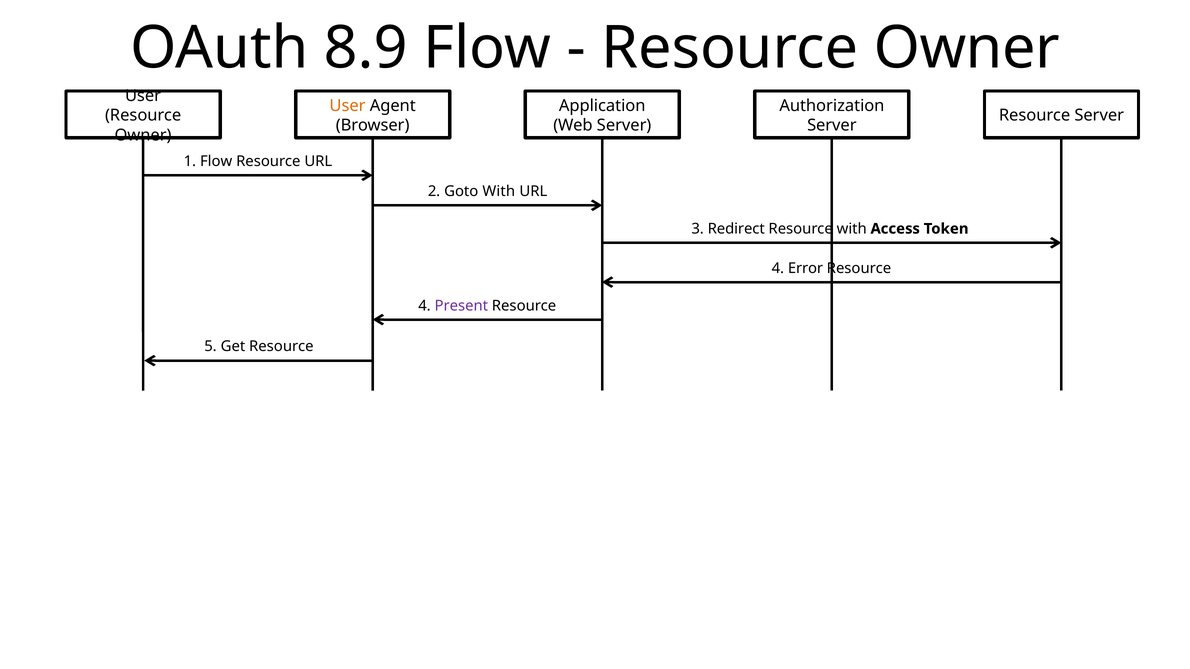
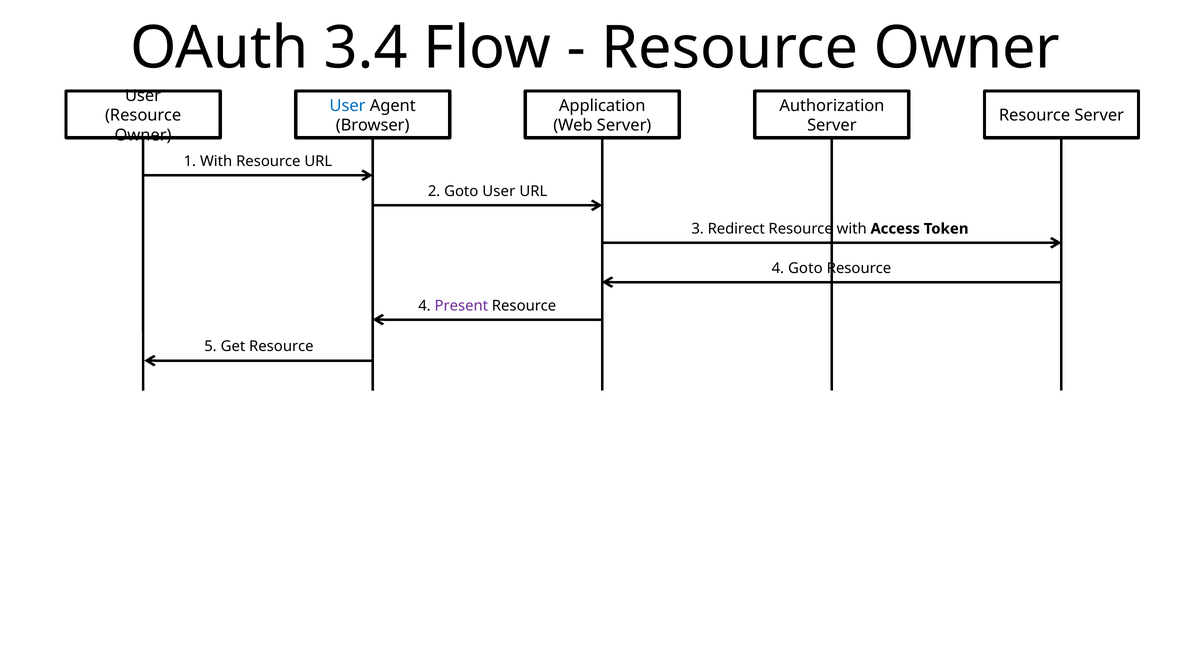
8.9: 8.9 -> 3.4
User at (348, 106) colour: orange -> blue
1 Flow: Flow -> With
Goto With: With -> User
4 Error: Error -> Goto
